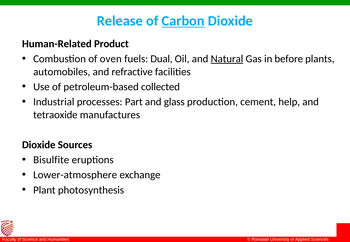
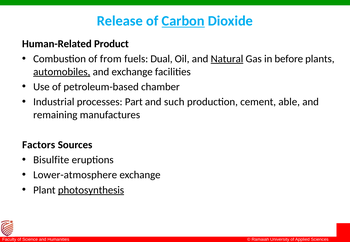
oven: oven -> from
automobiles underline: none -> present
and refractive: refractive -> exchange
collected: collected -> chamber
glass: glass -> such
help: help -> able
tetraoxide: tetraoxide -> remaining
Dioxide at (39, 145): Dioxide -> Factors
photosynthesis underline: none -> present
